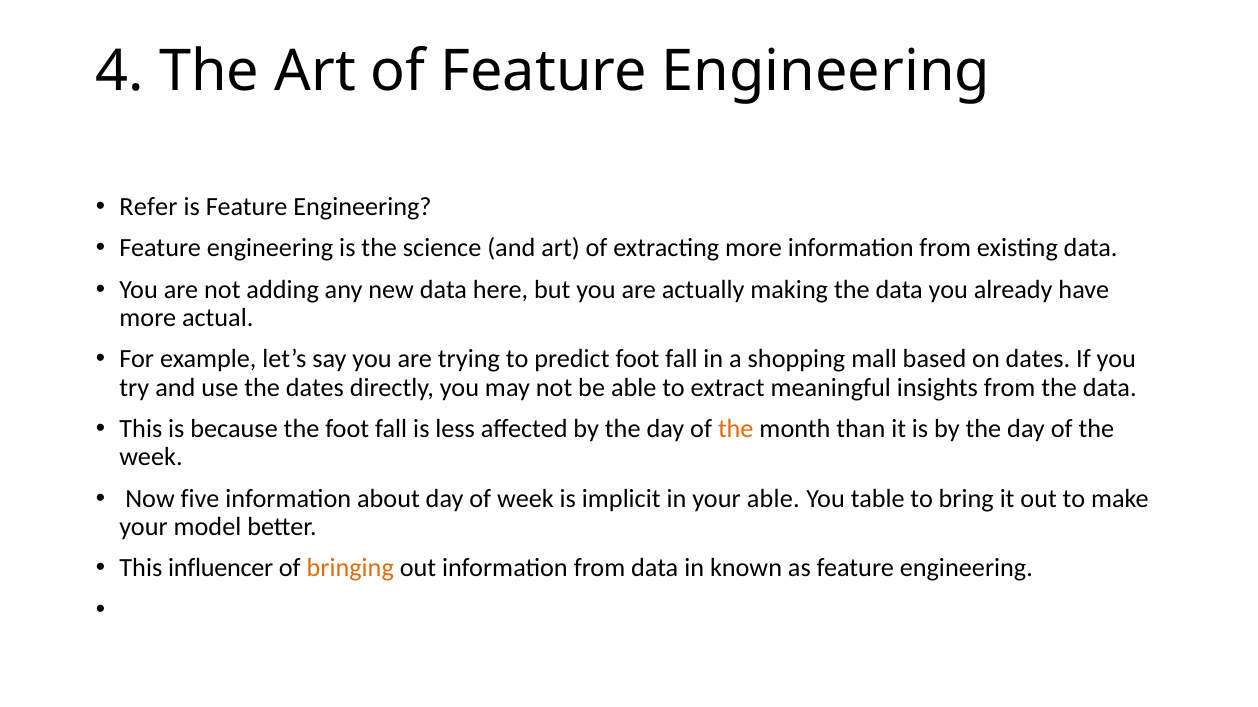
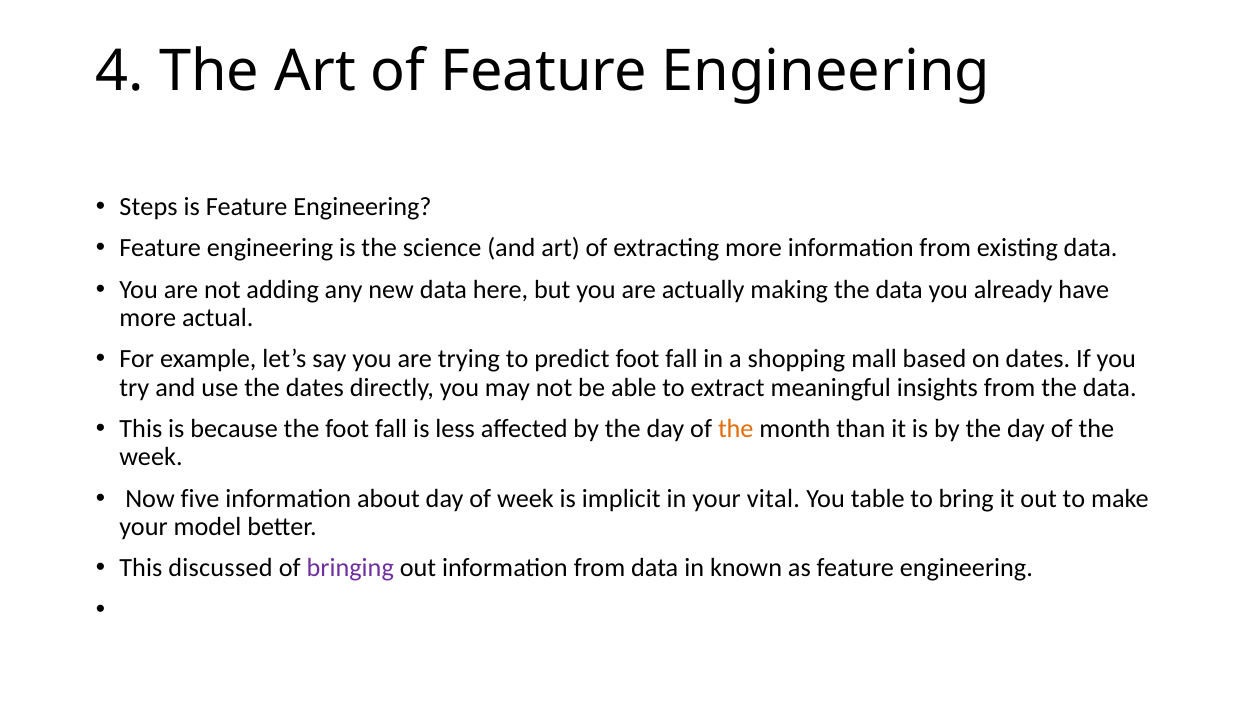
Refer: Refer -> Steps
your able: able -> vital
influencer: influencer -> discussed
bringing colour: orange -> purple
